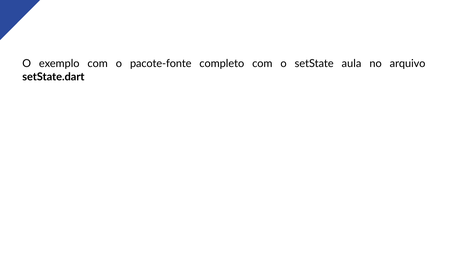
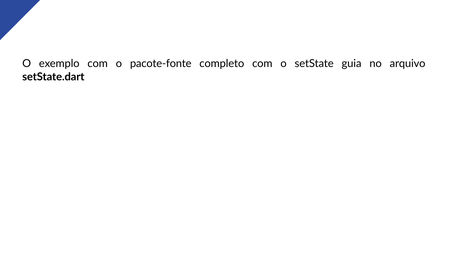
aula: aula -> guia
